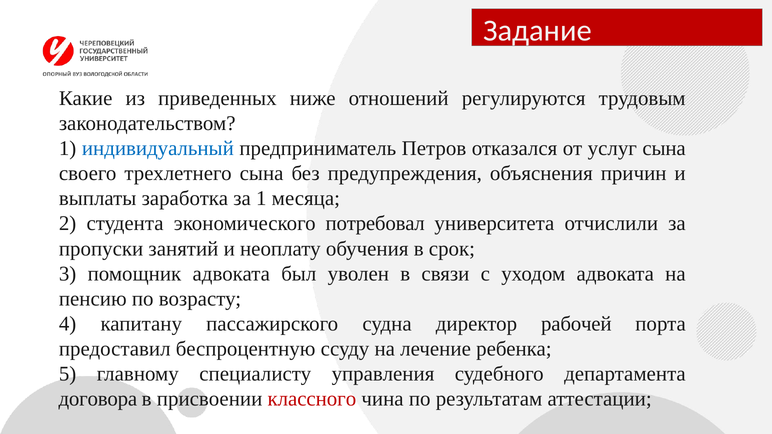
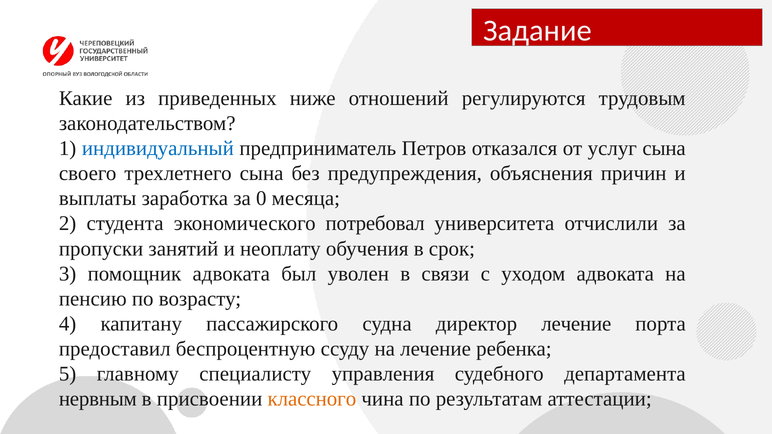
за 1: 1 -> 0
директор рабочей: рабочей -> лечение
договора: договора -> нервным
классного colour: red -> orange
